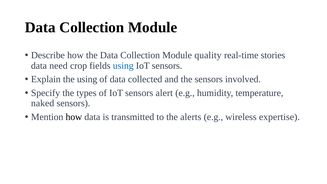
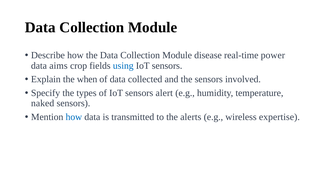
quality: quality -> disease
stories: stories -> power
need: need -> aims
the using: using -> when
how at (74, 117) colour: black -> blue
